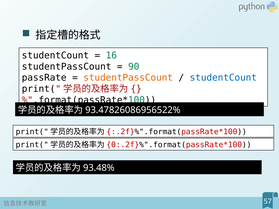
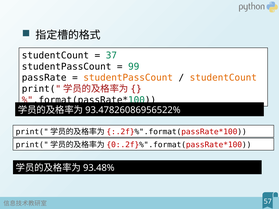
16: 16 -> 37
90: 90 -> 99
studentCount at (223, 78) colour: blue -> orange
